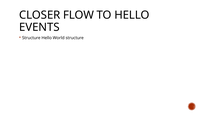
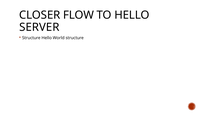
EVENTS: EVENTS -> SERVER
